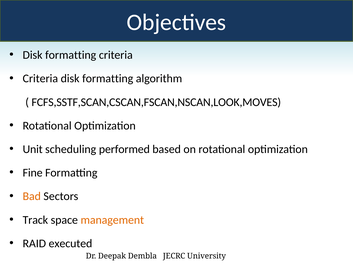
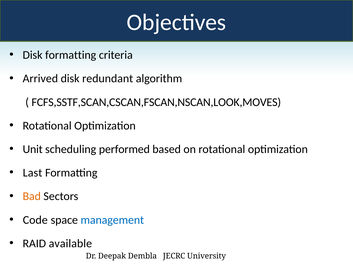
Criteria at (40, 78): Criteria -> Arrived
formatting at (108, 78): formatting -> redundant
Fine: Fine -> Last
Track: Track -> Code
management colour: orange -> blue
executed: executed -> available
